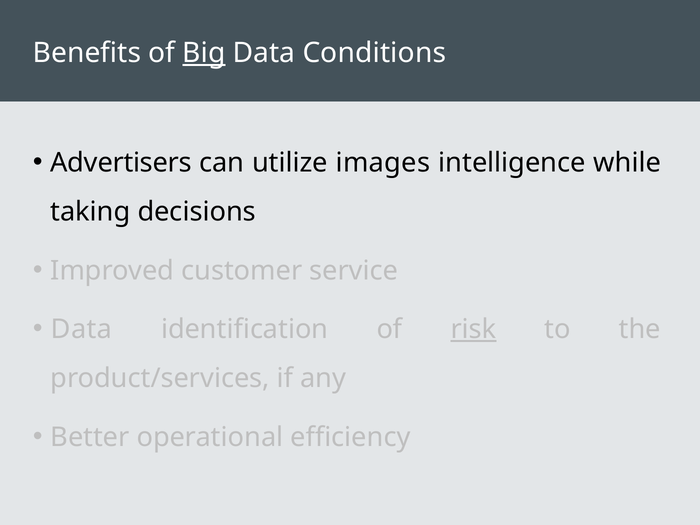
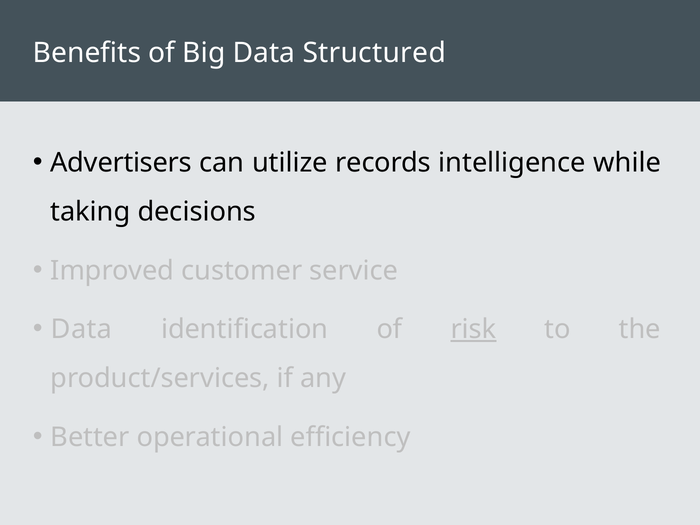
Big underline: present -> none
Conditions: Conditions -> Structured
images: images -> records
